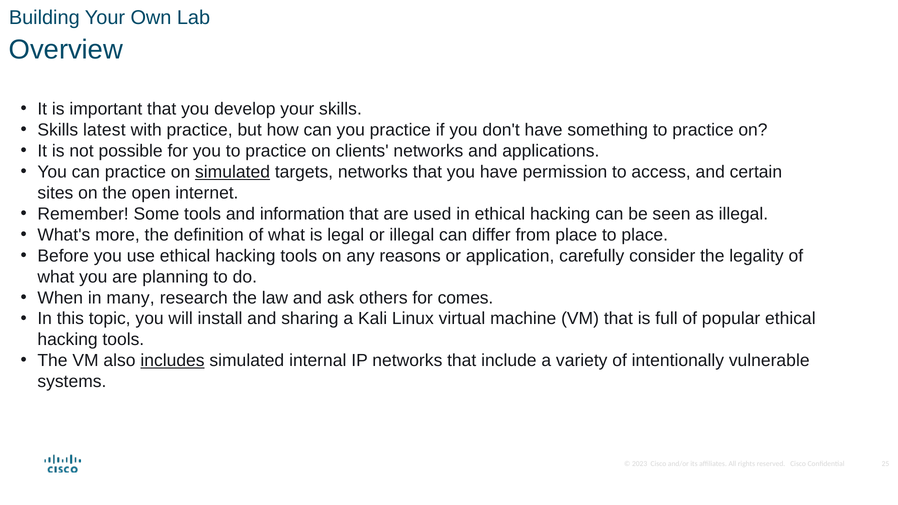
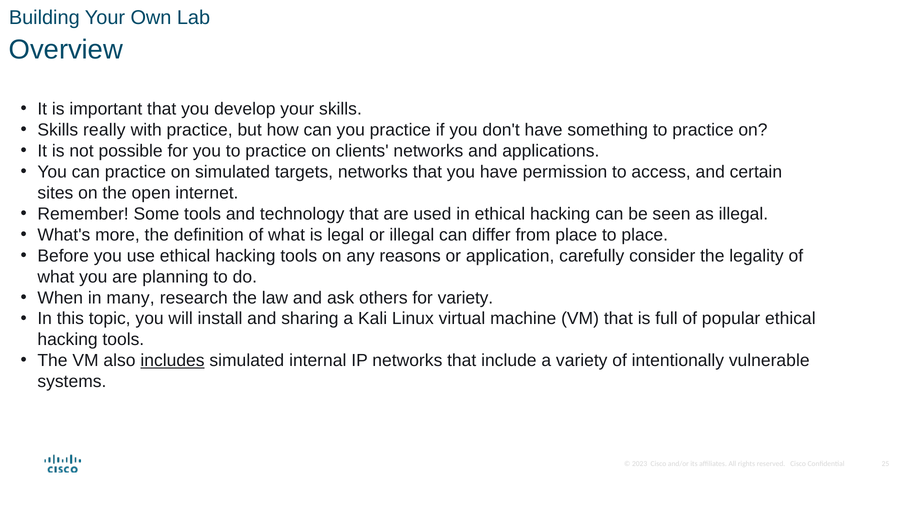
latest: latest -> really
simulated at (233, 172) underline: present -> none
information: information -> technology
for comes: comes -> variety
